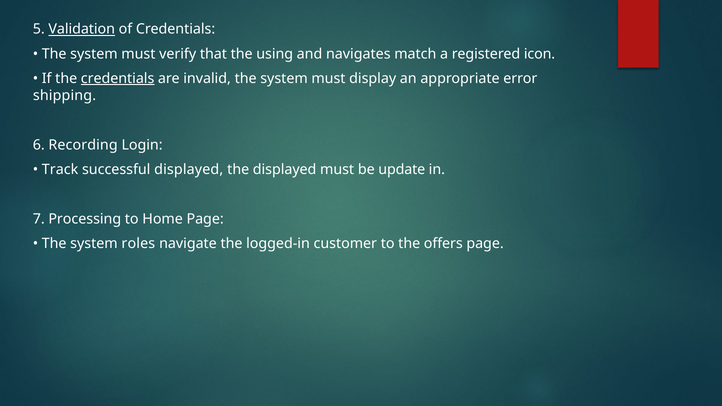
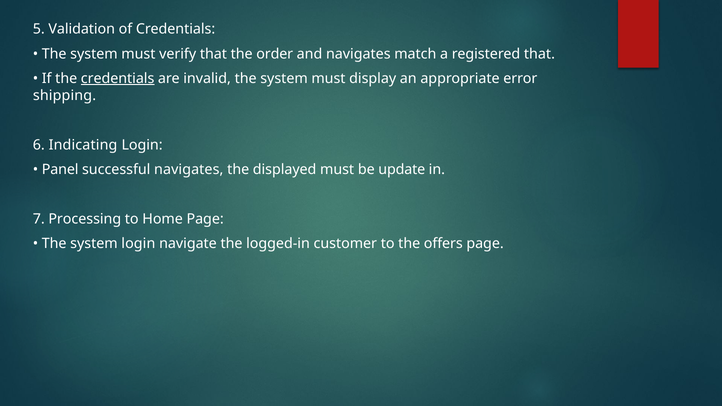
Validation underline: present -> none
using: using -> order
registered icon: icon -> that
Recording: Recording -> Indicating
Track: Track -> Panel
successful displayed: displayed -> navigates
system roles: roles -> login
